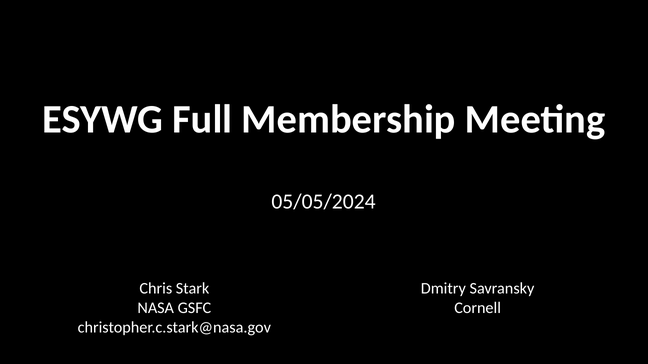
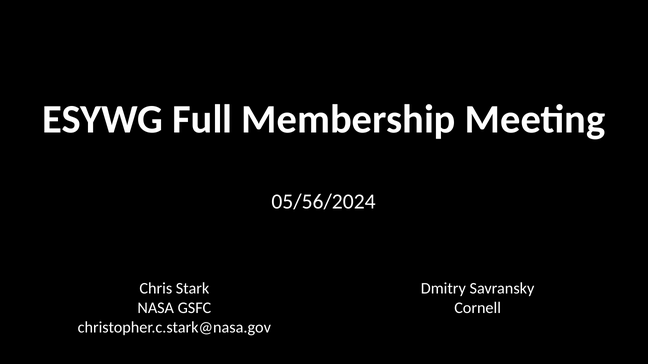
05/05/2024: 05/05/2024 -> 05/56/2024
